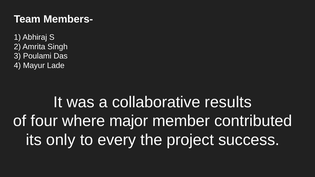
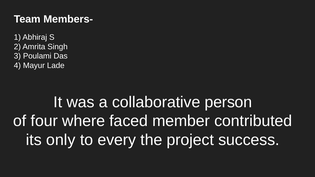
results: results -> person
major: major -> faced
